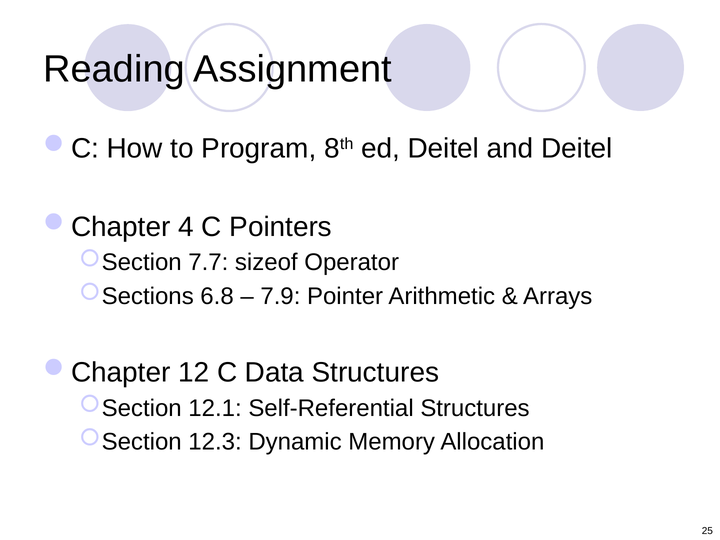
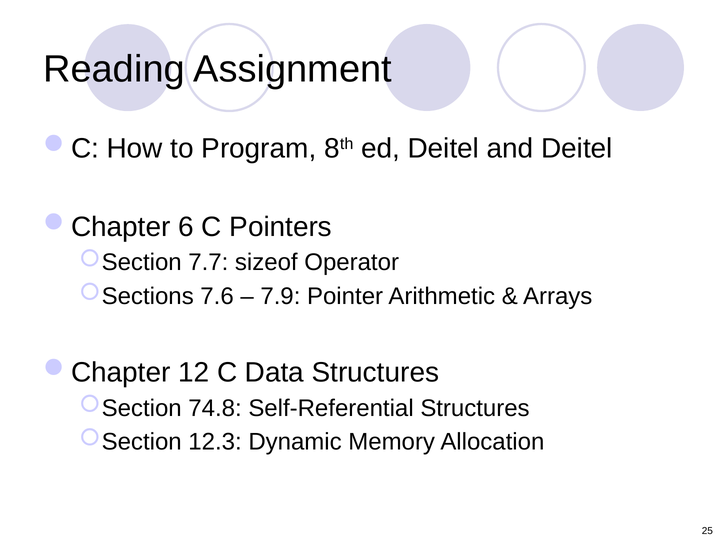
4: 4 -> 6
6.8: 6.8 -> 7.6
12.1: 12.1 -> 74.8
